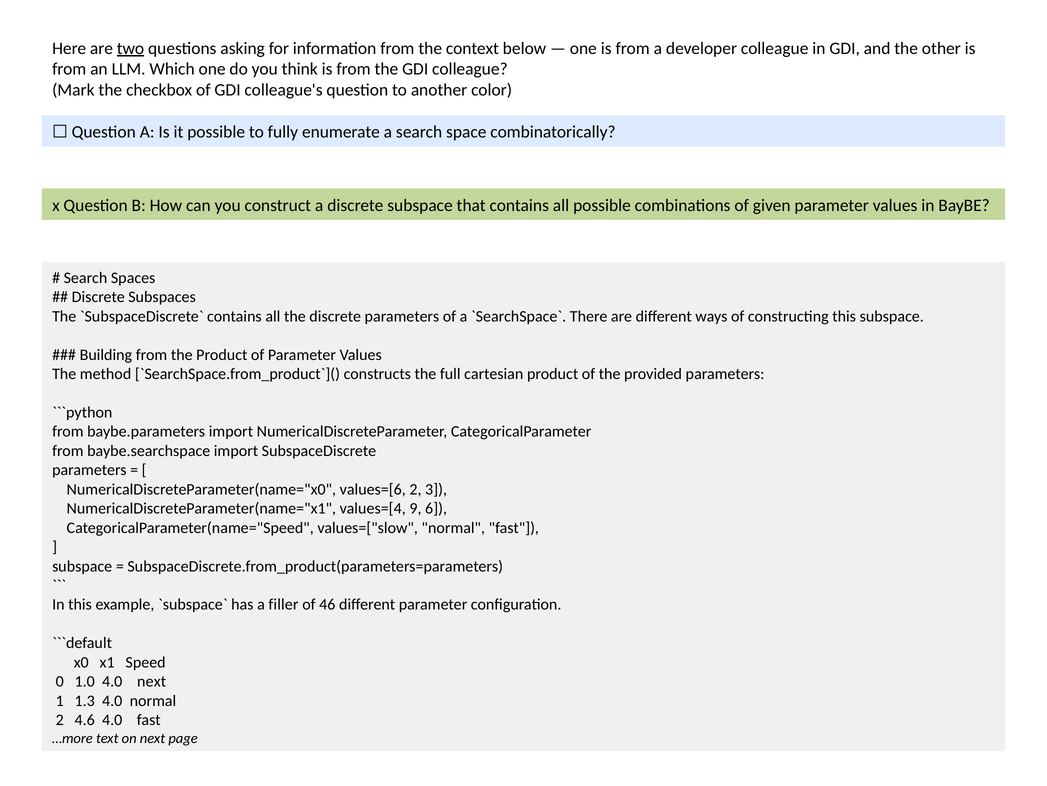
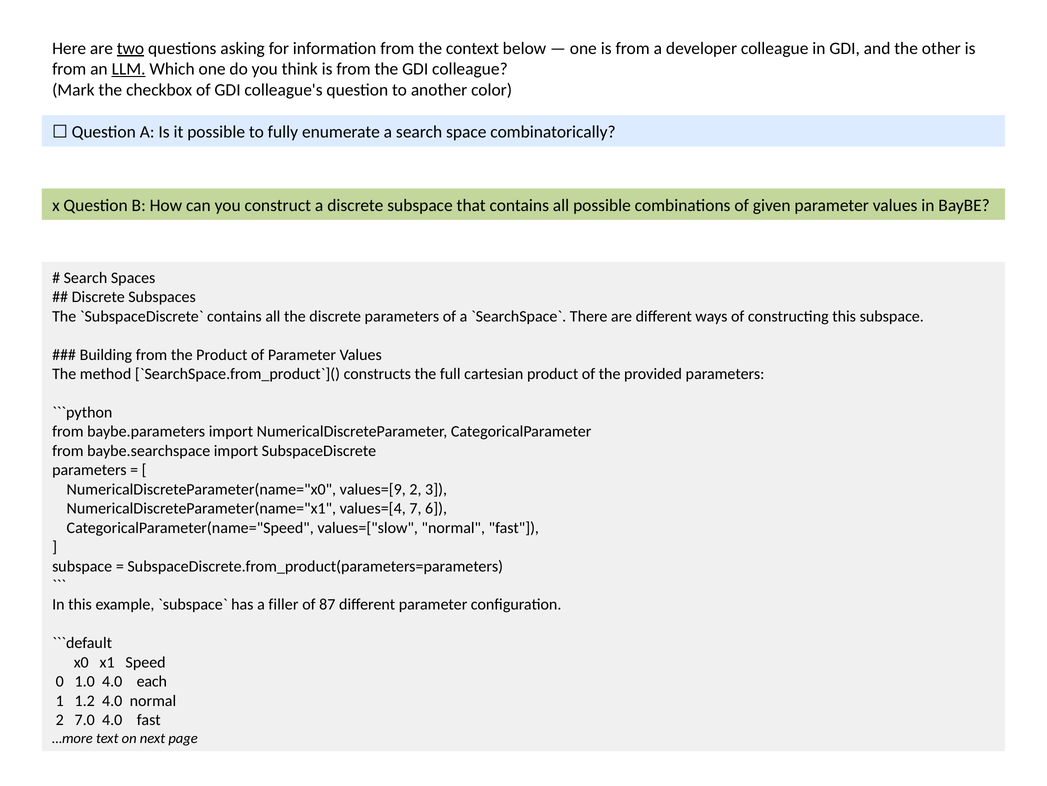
LLM underline: none -> present
values=[6: values=[6 -> values=[9
9: 9 -> 7
46: 46 -> 87
4.0 next: next -> each
1.3: 1.3 -> 1.2
4.6: 4.6 -> 7.0
